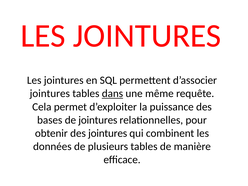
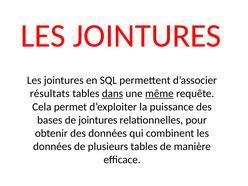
jointures at (50, 94): jointures -> résultats
même underline: none -> present
des jointures: jointures -> données
